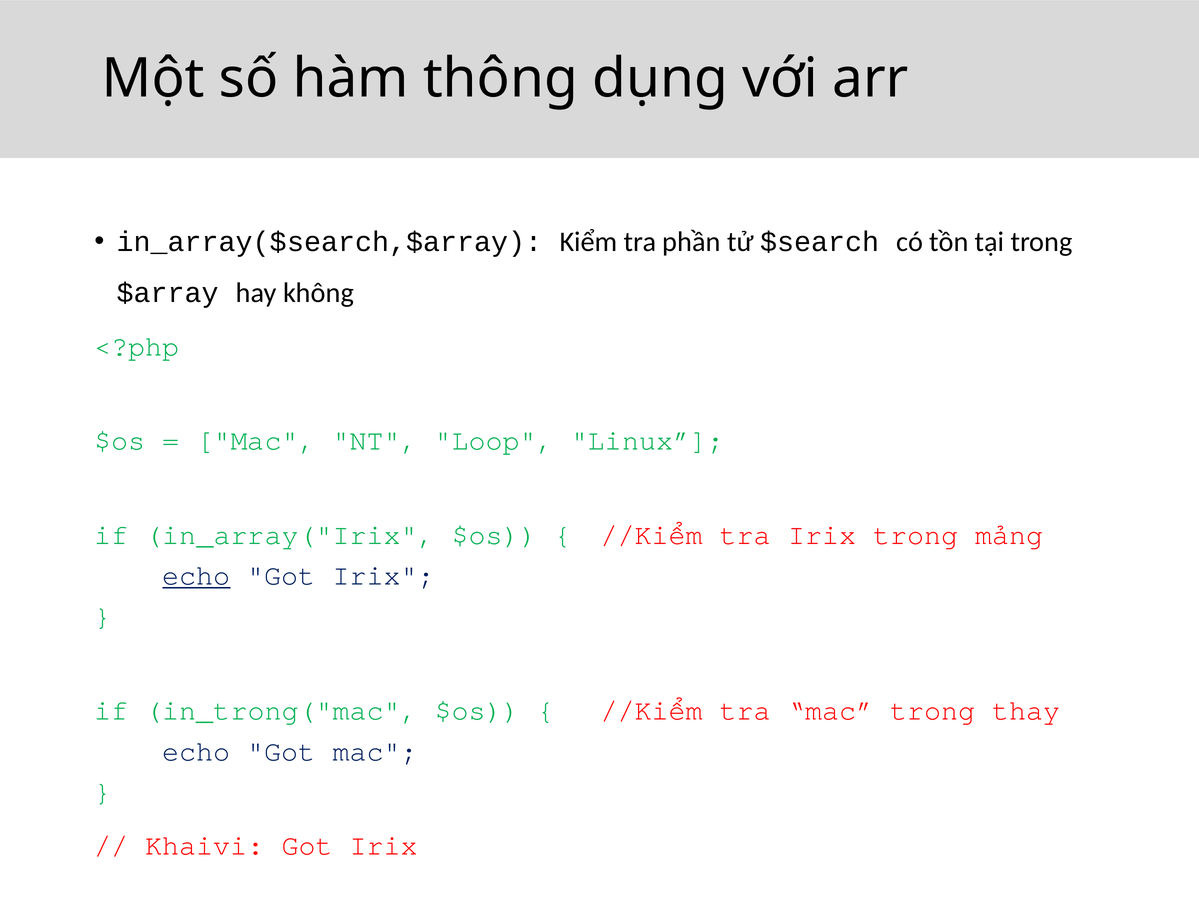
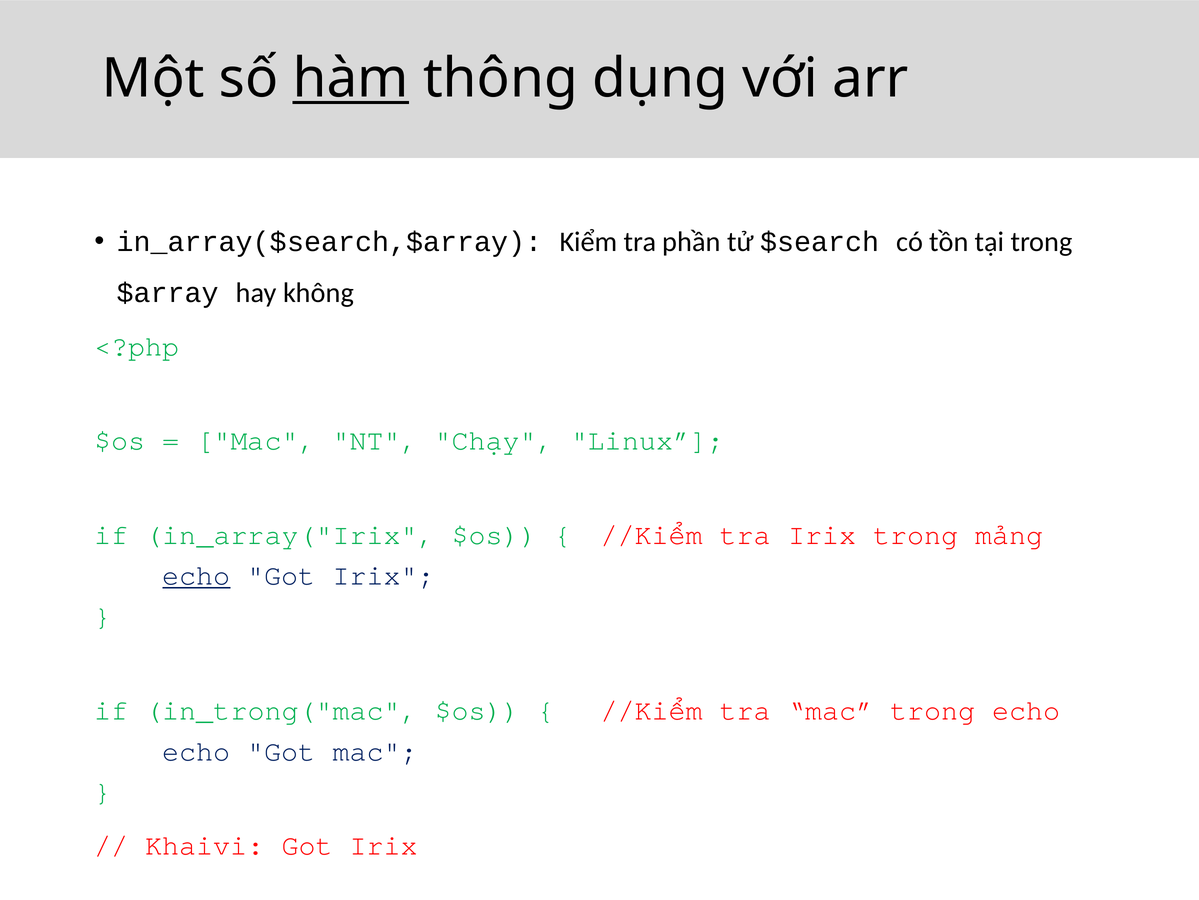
hàm underline: none -> present
Loop: Loop -> Chạy
trong thay: thay -> echo
